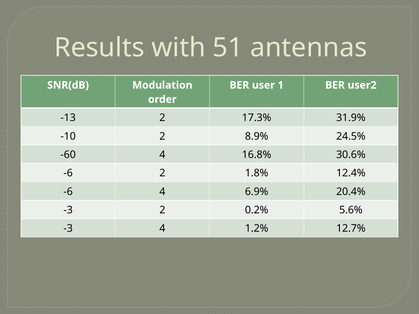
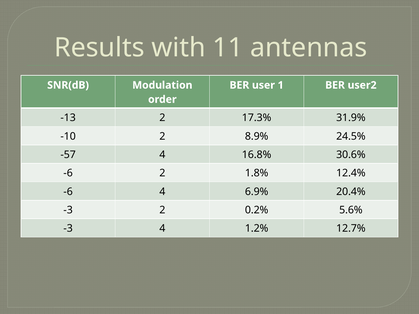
51: 51 -> 11
-60: -60 -> -57
